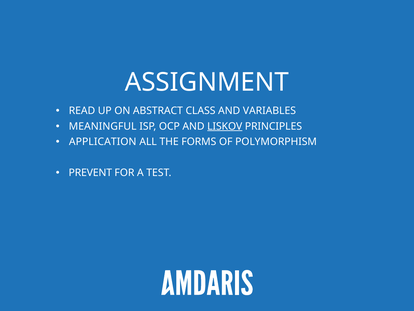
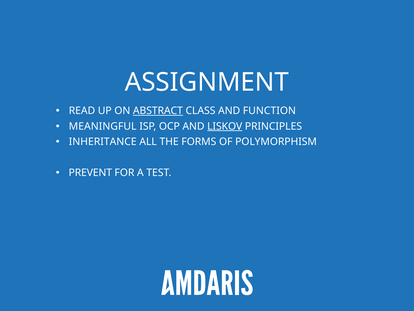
ABSTRACT underline: none -> present
VARIABLES: VARIABLES -> FUNCTION
APPLICATION: APPLICATION -> INHERITANCE
